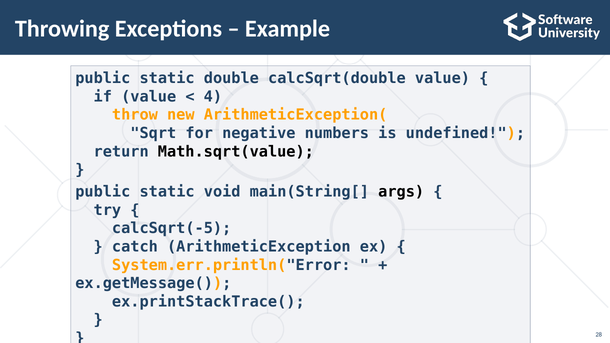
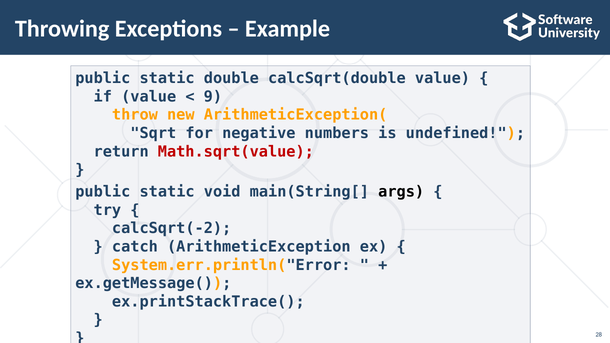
4: 4 -> 9
Math.sqrt(value colour: black -> red
calcSqrt(-5: calcSqrt(-5 -> calcSqrt(-2
